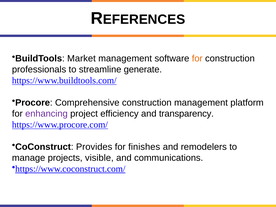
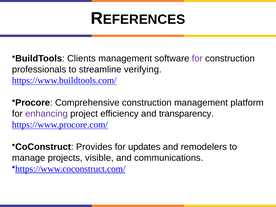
Market: Market -> Clients
for at (197, 58) colour: orange -> purple
generate: generate -> verifying
finishes: finishes -> updates
